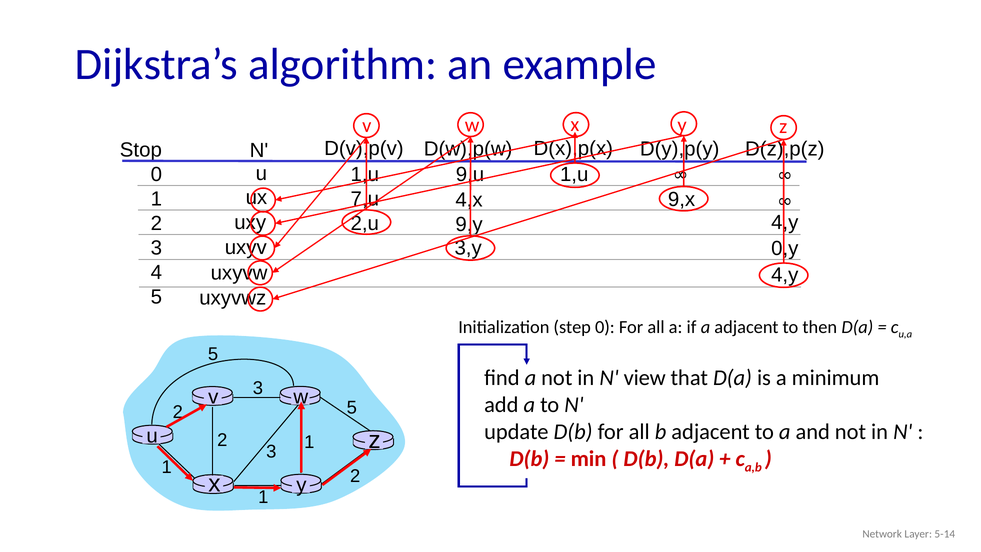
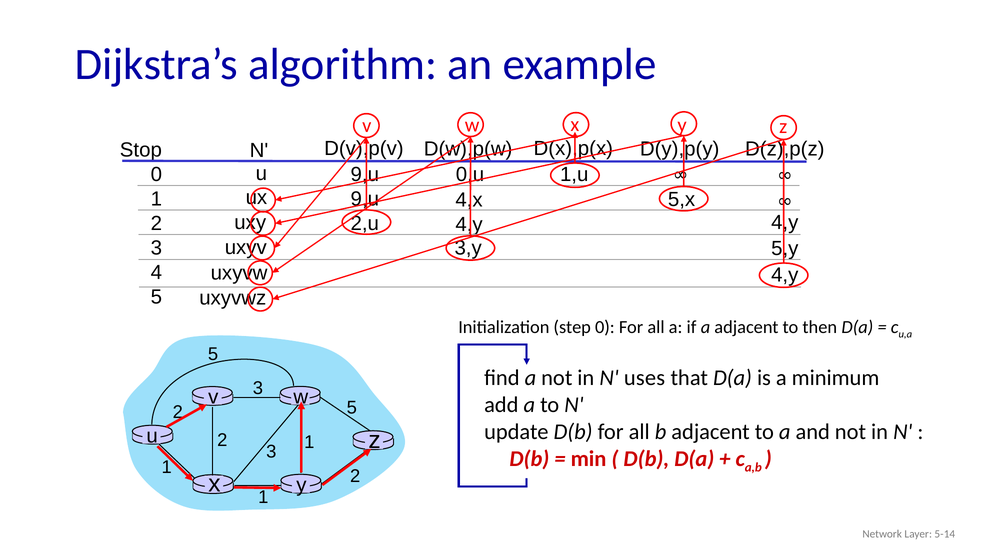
9,u: 9,u -> 0,u
1,u at (365, 174): 1,u -> 9,u
7,u at (365, 199): 7,u -> 9,u
9,x: 9,x -> 5,x
9,y at (469, 224): 9,y -> 4,y
0,y: 0,y -> 5,y
view: view -> uses
